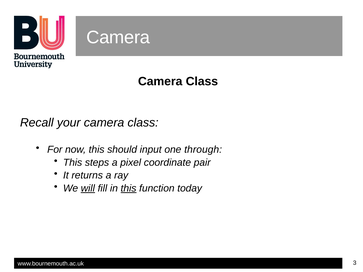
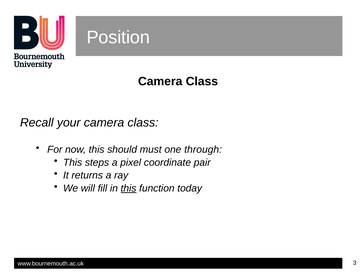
Camera at (118, 37): Camera -> Position
input: input -> must
will underline: present -> none
